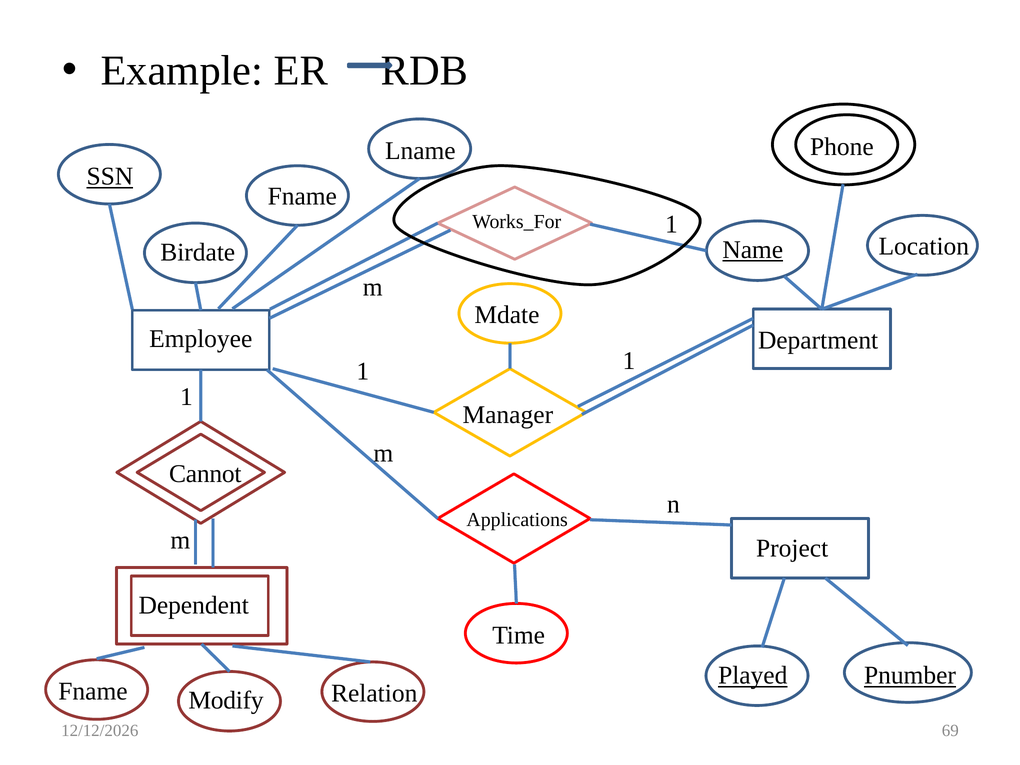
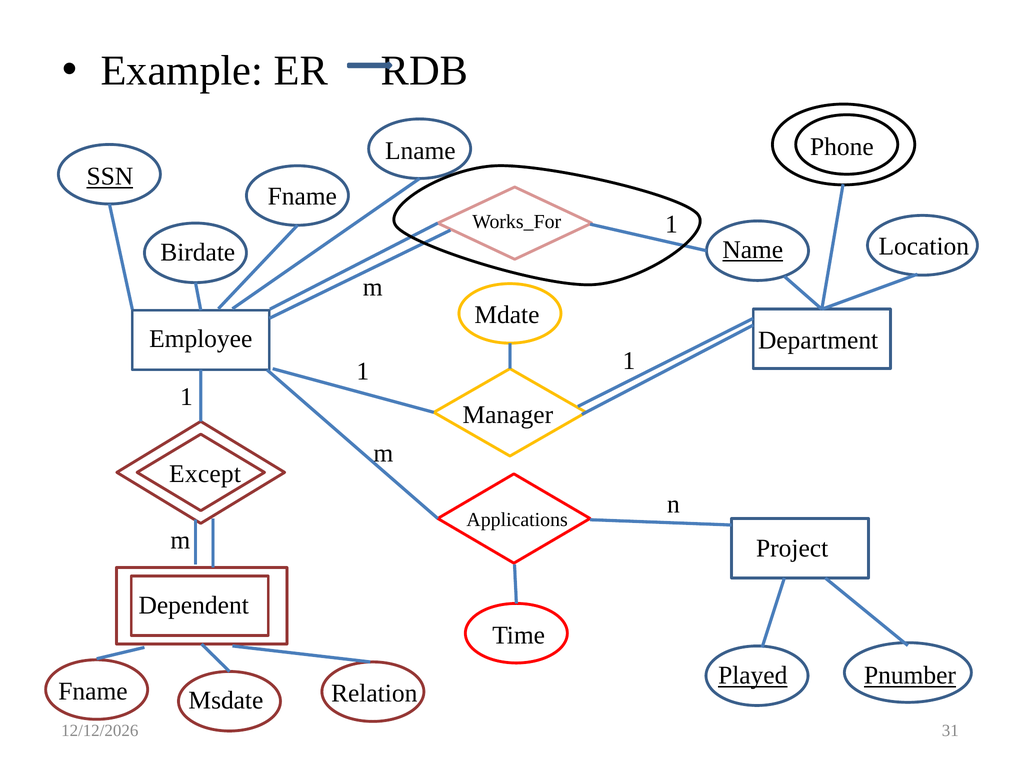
Cannot: Cannot -> Except
Modify: Modify -> Msdate
69: 69 -> 31
